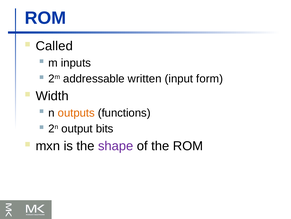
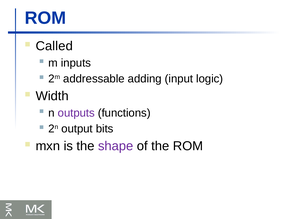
written: written -> adding
form: form -> logic
outputs colour: orange -> purple
